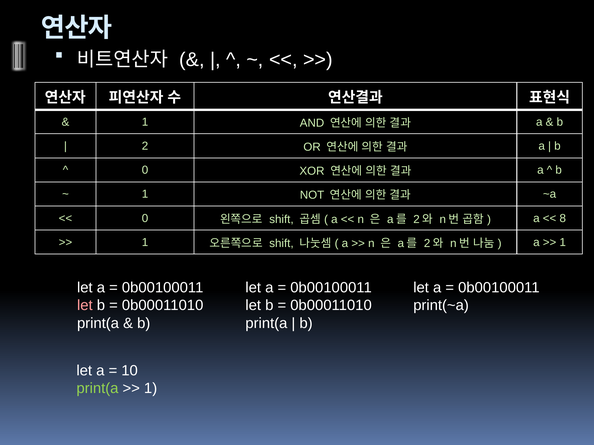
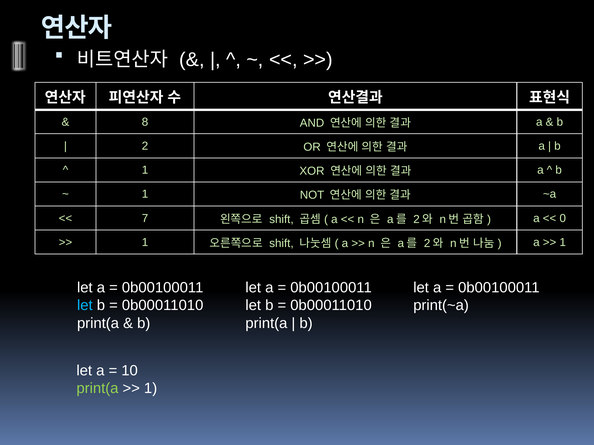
1 at (145, 122): 1 -> 8
0 at (145, 170): 0 -> 1
0 at (145, 218): 0 -> 7
8: 8 -> 0
let at (85, 306) colour: pink -> light blue
